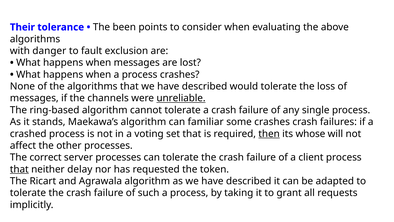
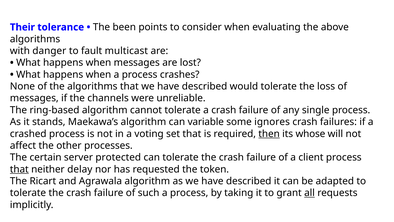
exclusion: exclusion -> multicast
unreliable underline: present -> none
familiar: familiar -> variable
some crashes: crashes -> ignores
correct: correct -> certain
server processes: processes -> protected
all underline: none -> present
